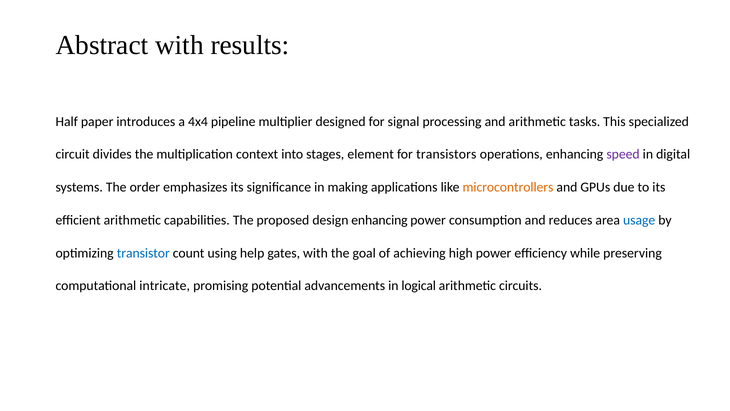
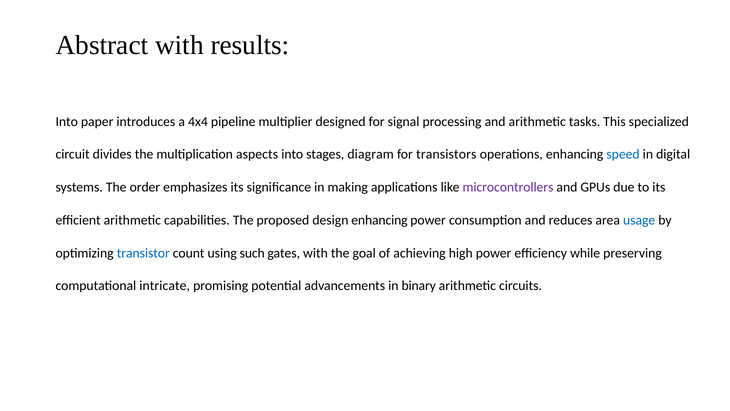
Half at (67, 121): Half -> Into
context: context -> aspects
element: element -> diagram
speed colour: purple -> blue
microcontrollers colour: orange -> purple
help: help -> such
logical: logical -> binary
